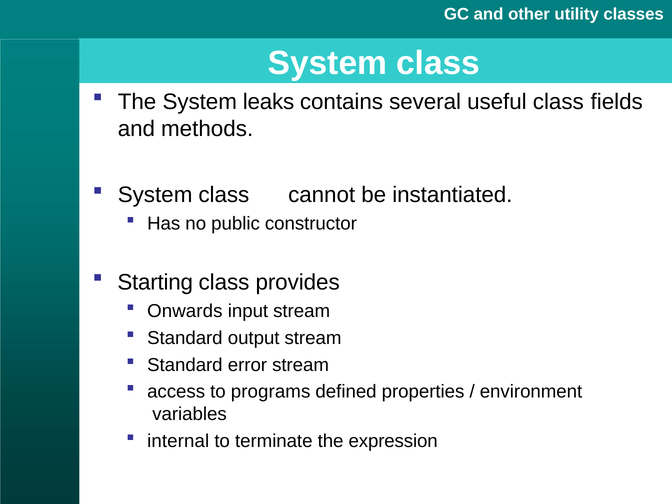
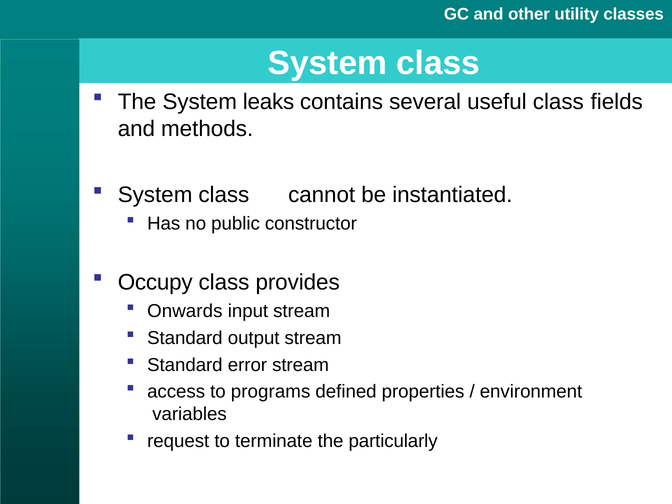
Starting: Starting -> Occupy
internal: internal -> request
expression: expression -> particularly
